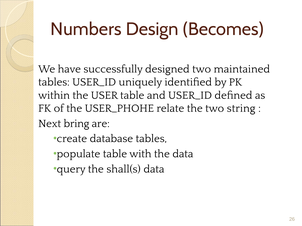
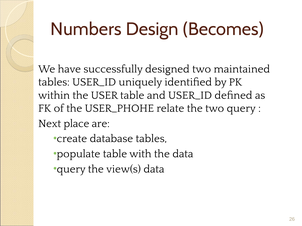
two string: string -> query
bring: bring -> place
shall(s: shall(s -> view(s
